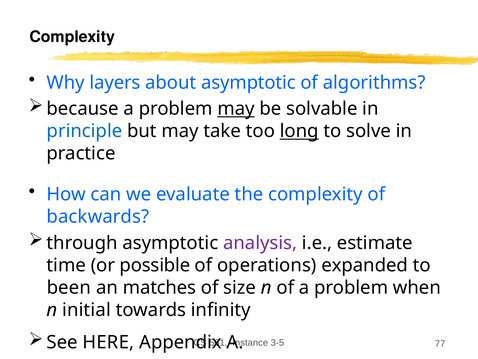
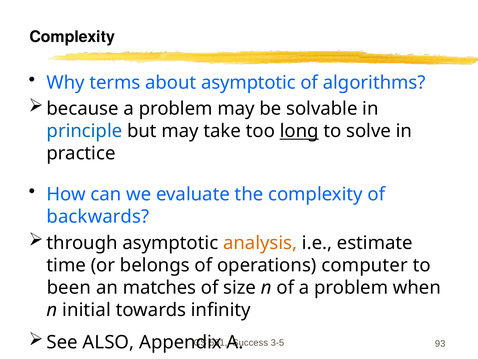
layers: layers -> terms
may at (236, 109) underline: present -> none
analysis colour: purple -> orange
possible: possible -> belongs
expanded: expanded -> computer
HERE: HERE -> ALSO
Instance: Instance -> Success
77: 77 -> 93
